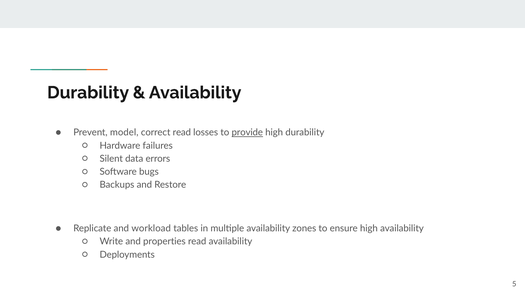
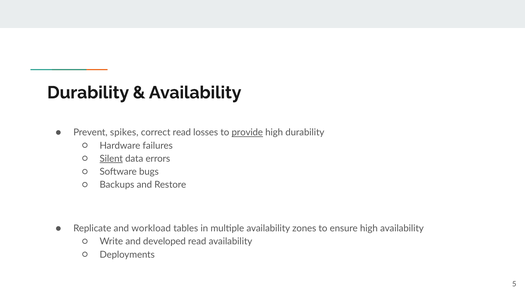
model: model -> spikes
Silent underline: none -> present
properties: properties -> developed
